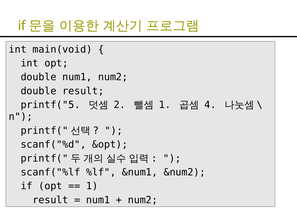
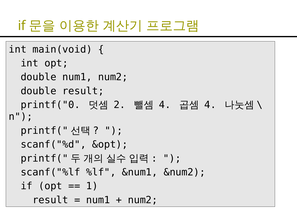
printf("5: printf("5 -> printf("0
1 at (165, 105): 1 -> 4
